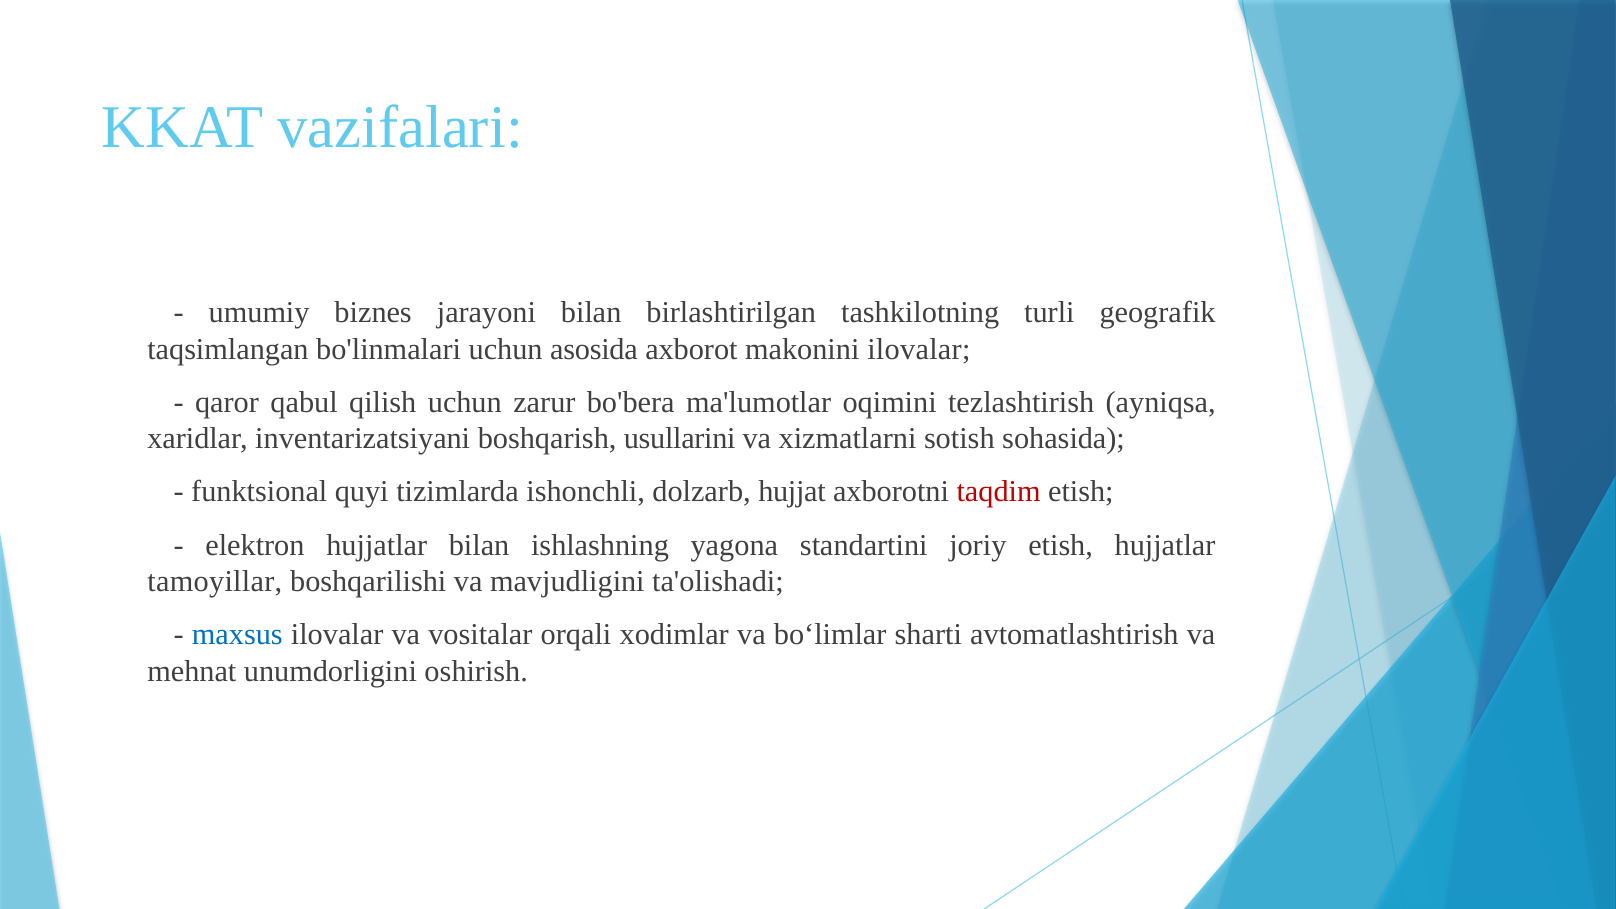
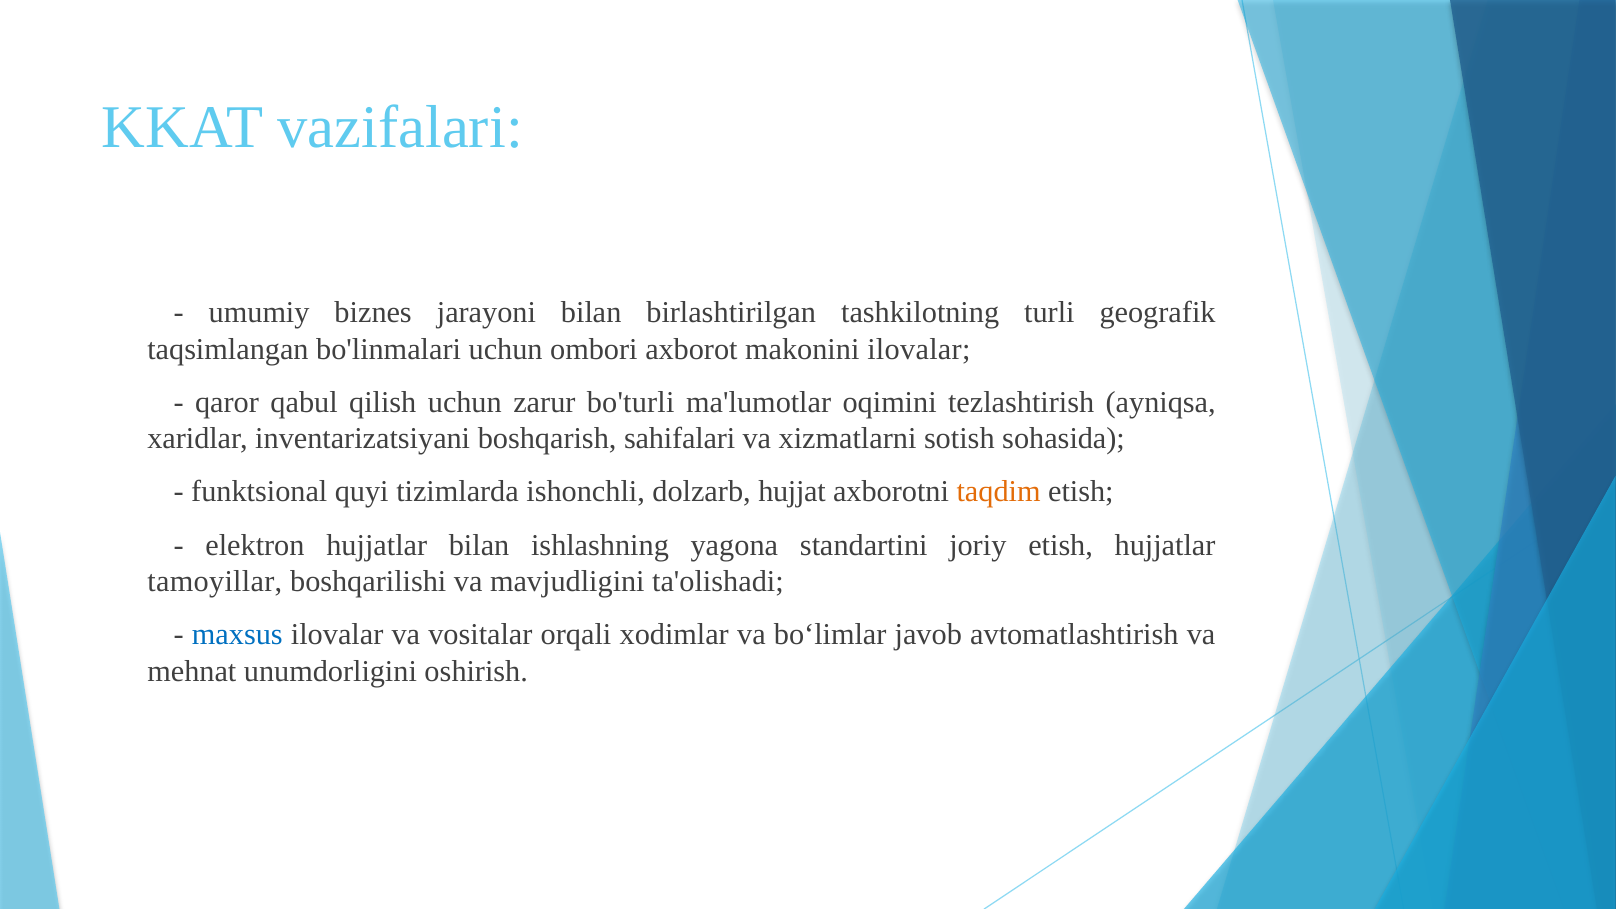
asosida: asosida -> ombori
bo'bera: bo'bera -> bo'turli
usullarini: usullarini -> sahifalari
taqdim colour: red -> orange
sharti: sharti -> javob
